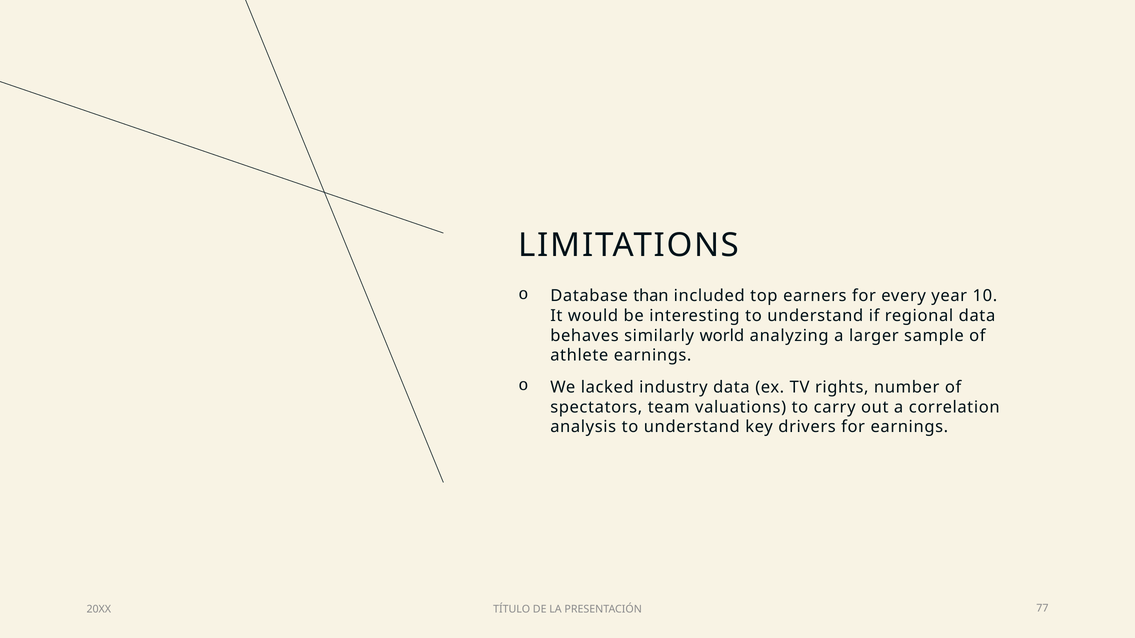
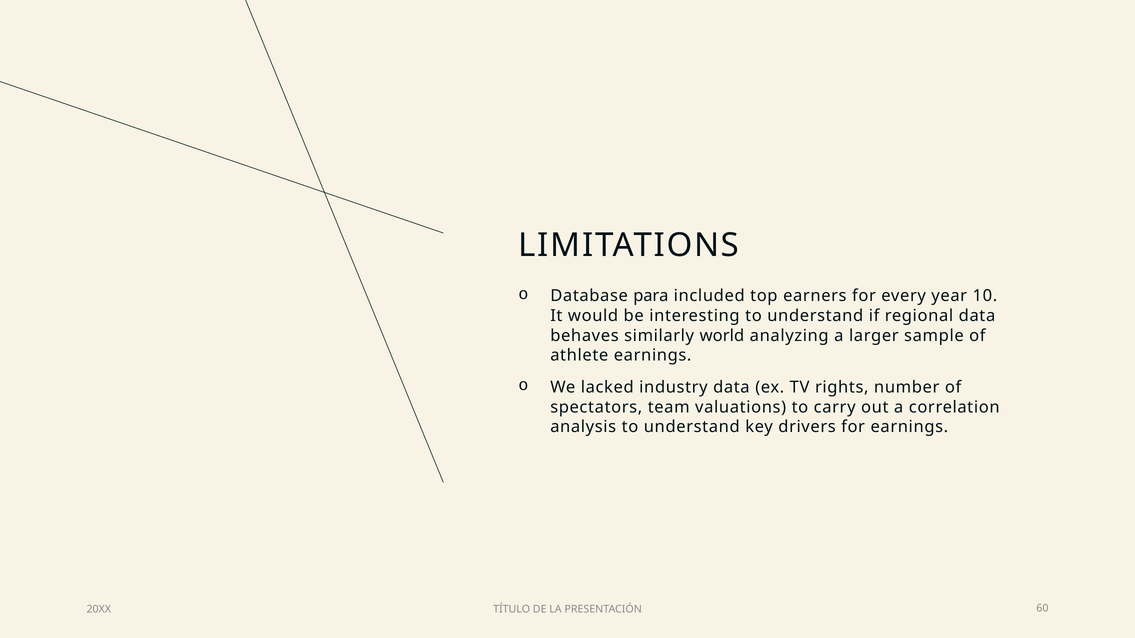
than: than -> para
77: 77 -> 60
